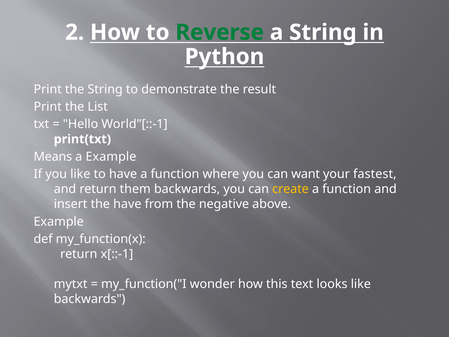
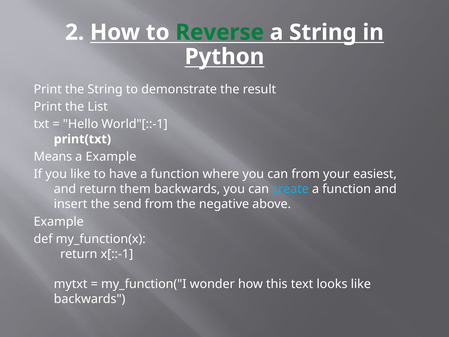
can want: want -> from
fastest: fastest -> easiest
create colour: yellow -> light blue
the have: have -> send
